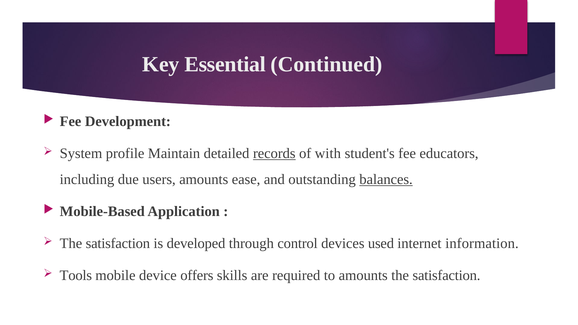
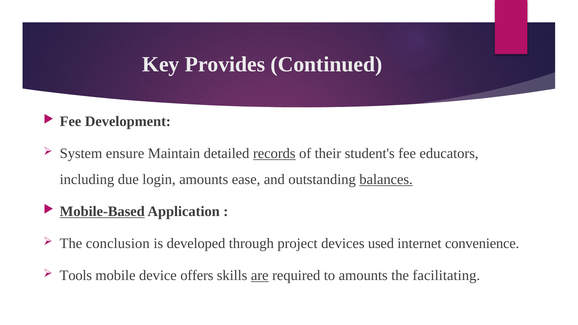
Essential: Essential -> Provides
profile: profile -> ensure
with: with -> their
users: users -> login
Mobile-Based underline: none -> present
satisfaction at (118, 244): satisfaction -> conclusion
control: control -> project
information: information -> convenience
are underline: none -> present
satisfaction at (446, 276): satisfaction -> facilitating
